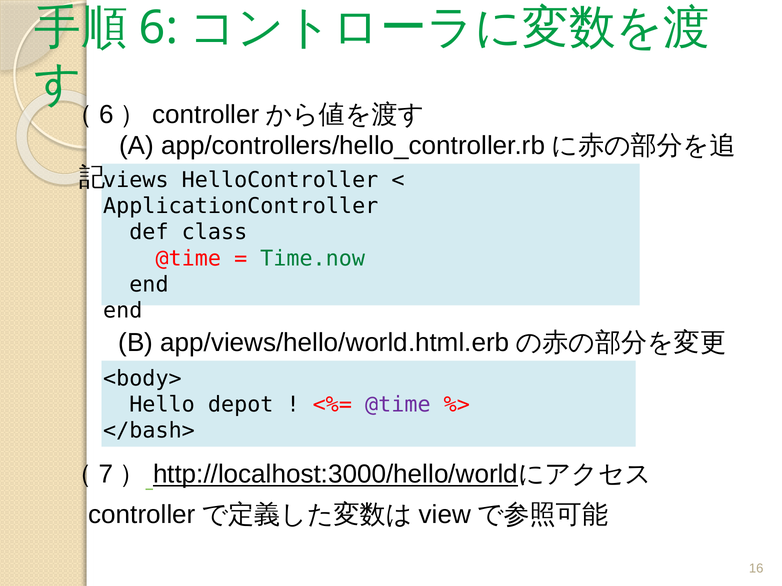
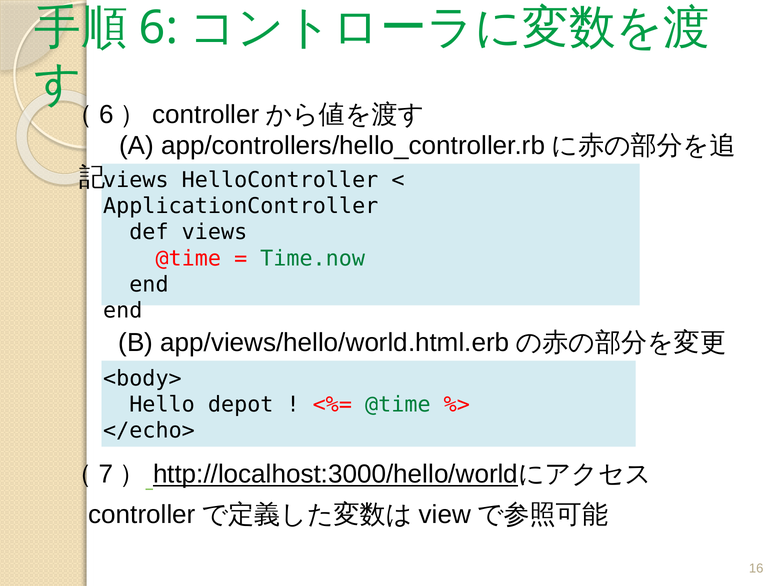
def class: class -> views
@time at (398, 405) colour: purple -> green
</bash>: </bash> -> </echo>
